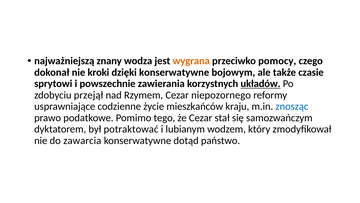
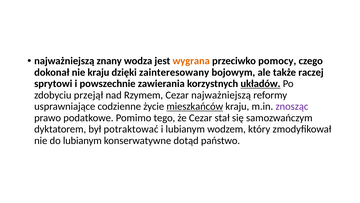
nie kroki: kroki -> kraju
dzięki konserwatywne: konserwatywne -> zainteresowany
czasie: czasie -> raczej
Cezar niepozornego: niepozornego -> najważniejszą
mieszkańców underline: none -> present
znosząc colour: blue -> purple
do zawarcia: zawarcia -> lubianym
